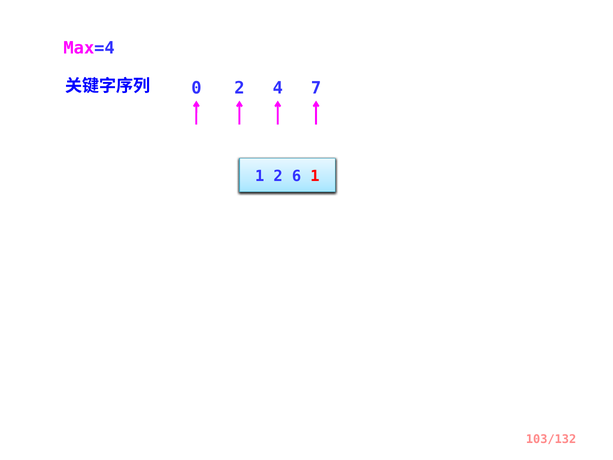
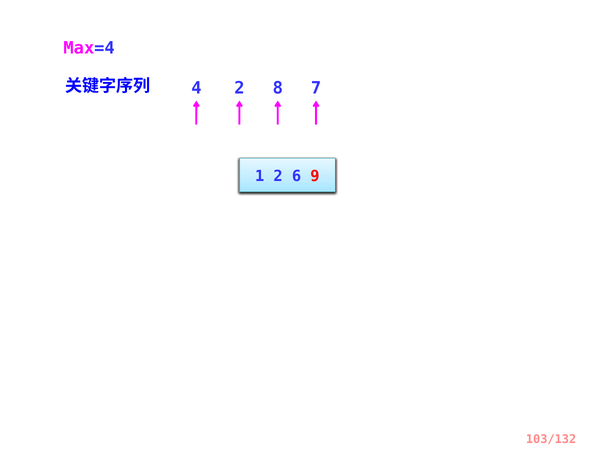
0: 0 -> 4
4: 4 -> 8
1 at (315, 176): 1 -> 9
